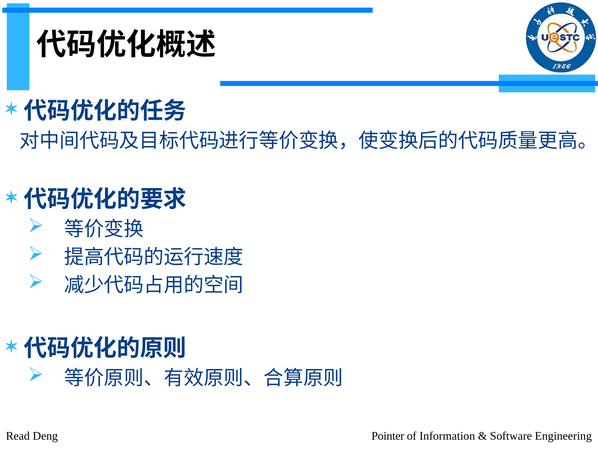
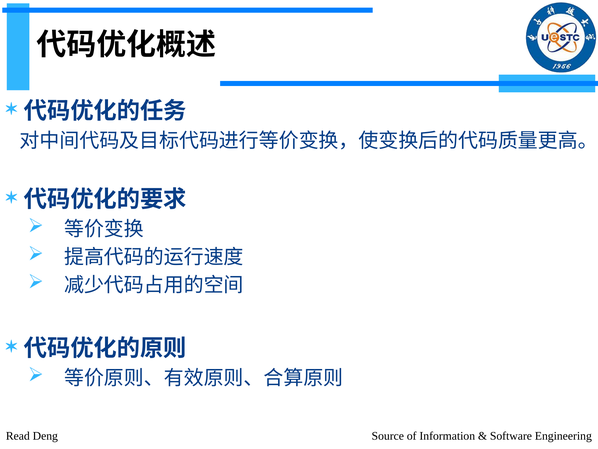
Pointer: Pointer -> Source
